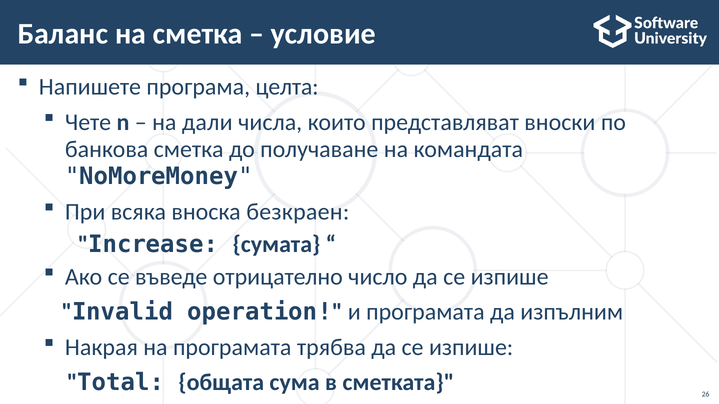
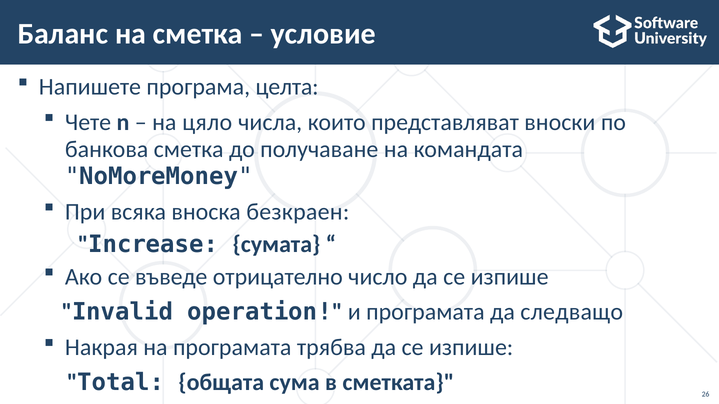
дали: дали -> цяло
изпълним: изпълним -> следващо
